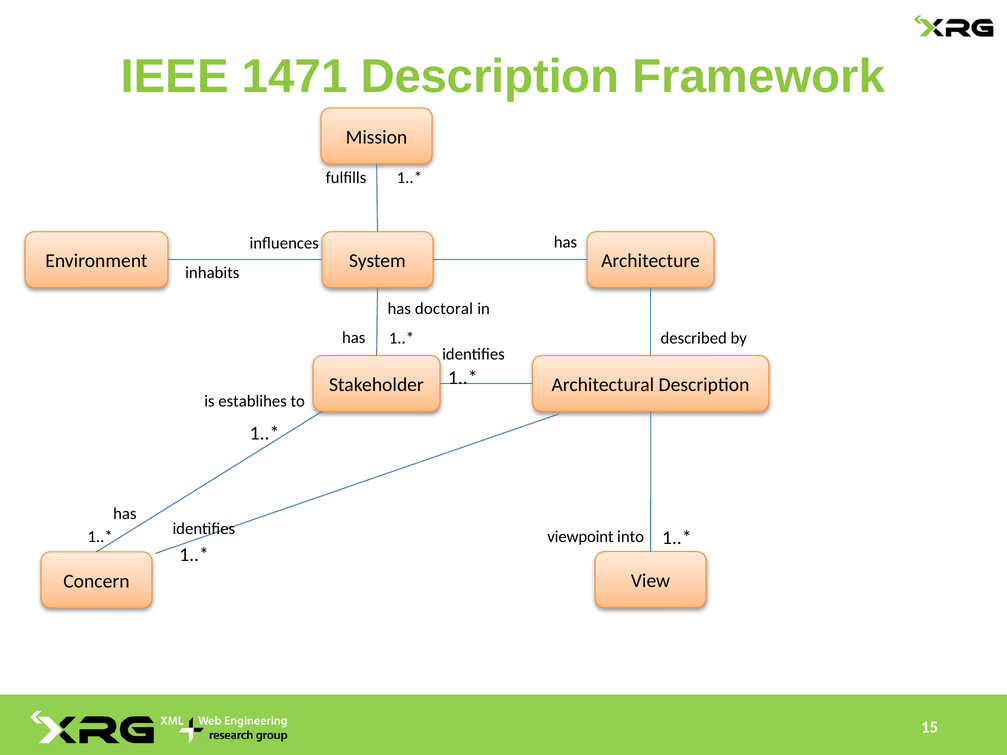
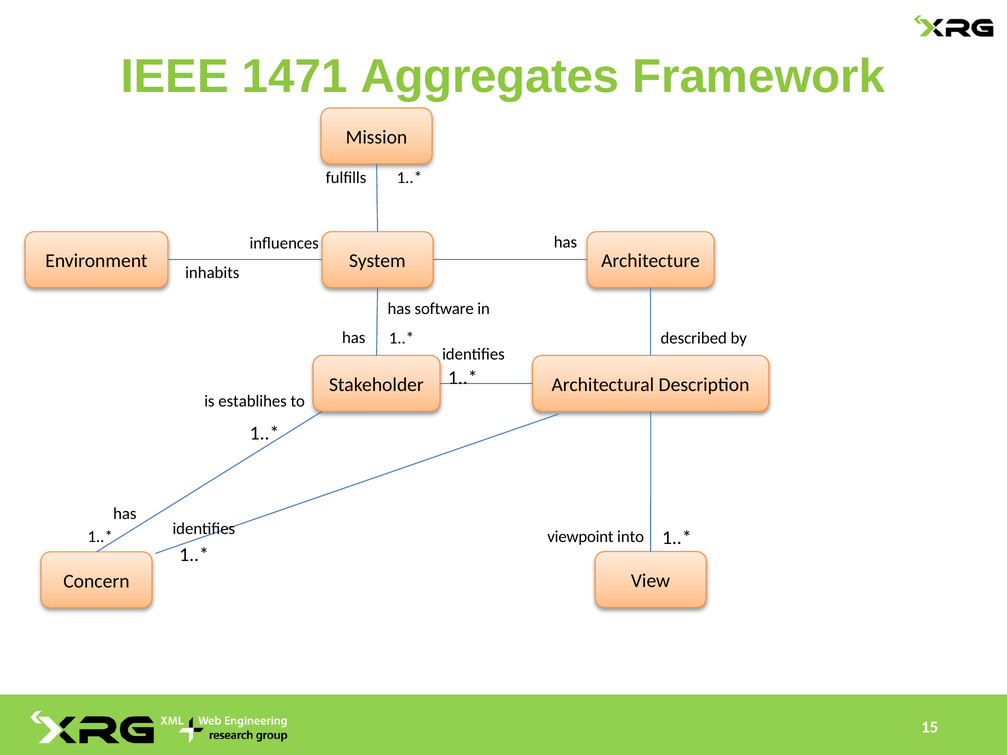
1471 Description: Description -> Aggregates
doctoral: doctoral -> software
